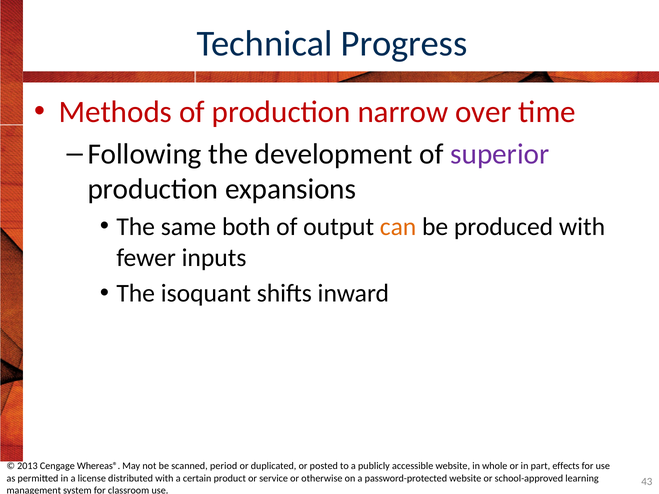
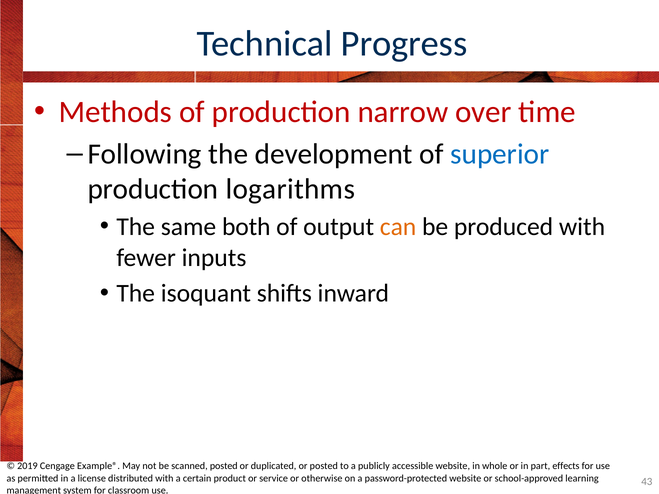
superior colour: purple -> blue
expansions: expansions -> logarithms
2013: 2013 -> 2019
Whereas®: Whereas® -> Example®
scanned period: period -> posted
